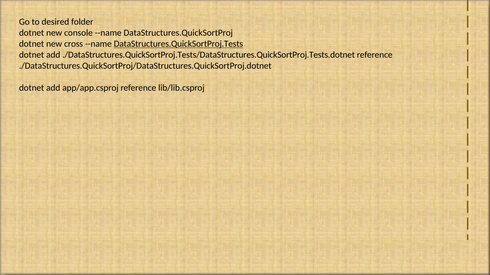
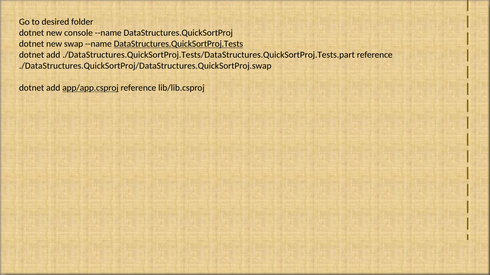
cross: cross -> swap
./DataStructures.QuickSortProj.Tests/DataStructures.QuickSortProj.Tests.dotnet: ./DataStructures.QuickSortProj.Tests/DataStructures.QuickSortProj.Tests.dotnet -> ./DataStructures.QuickSortProj.Tests/DataStructures.QuickSortProj.Tests.part
./DataStructures.QuickSortProj/DataStructures.QuickSortProj.dotnet: ./DataStructures.QuickSortProj/DataStructures.QuickSortProj.dotnet -> ./DataStructures.QuickSortProj/DataStructures.QuickSortProj.swap
app/app.csproj underline: none -> present
